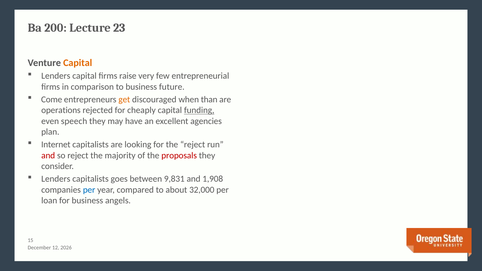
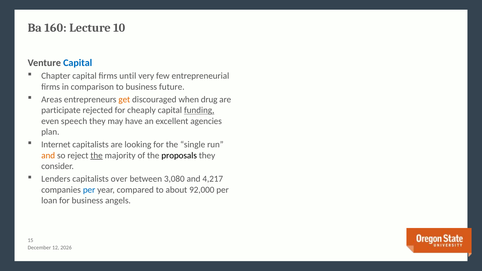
200: 200 -> 160
23: 23 -> 10
Capital at (78, 63) colour: orange -> blue
Lenders at (56, 76): Lenders -> Chapter
raise: raise -> until
Come: Come -> Areas
than: than -> drug
operations: operations -> participate
the reject: reject -> single
and at (48, 155) colour: red -> orange
the at (97, 155) underline: none -> present
proposals colour: red -> black
goes: goes -> over
9,831: 9,831 -> 3,080
1,908: 1,908 -> 4,217
32,000: 32,000 -> 92,000
